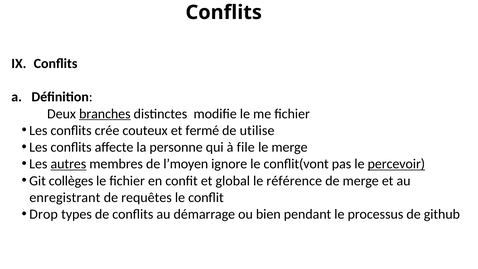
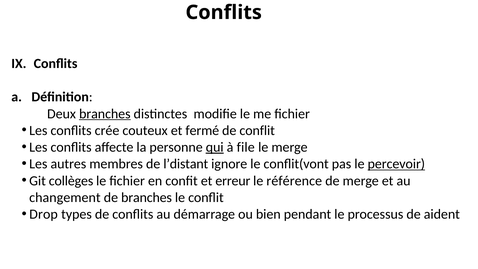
de utilise: utilise -> conflit
qui underline: none -> present
autres underline: present -> none
l’moyen: l’moyen -> l’distant
global: global -> erreur
enregistrant: enregistrant -> changement
de requêtes: requêtes -> branches
github: github -> aident
